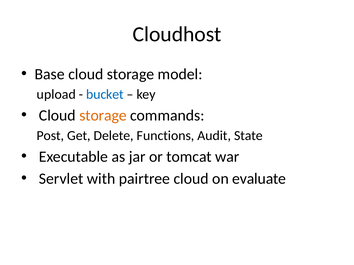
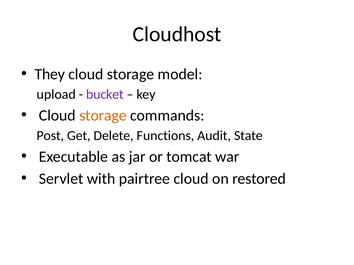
Base: Base -> They
bucket colour: blue -> purple
evaluate: evaluate -> restored
